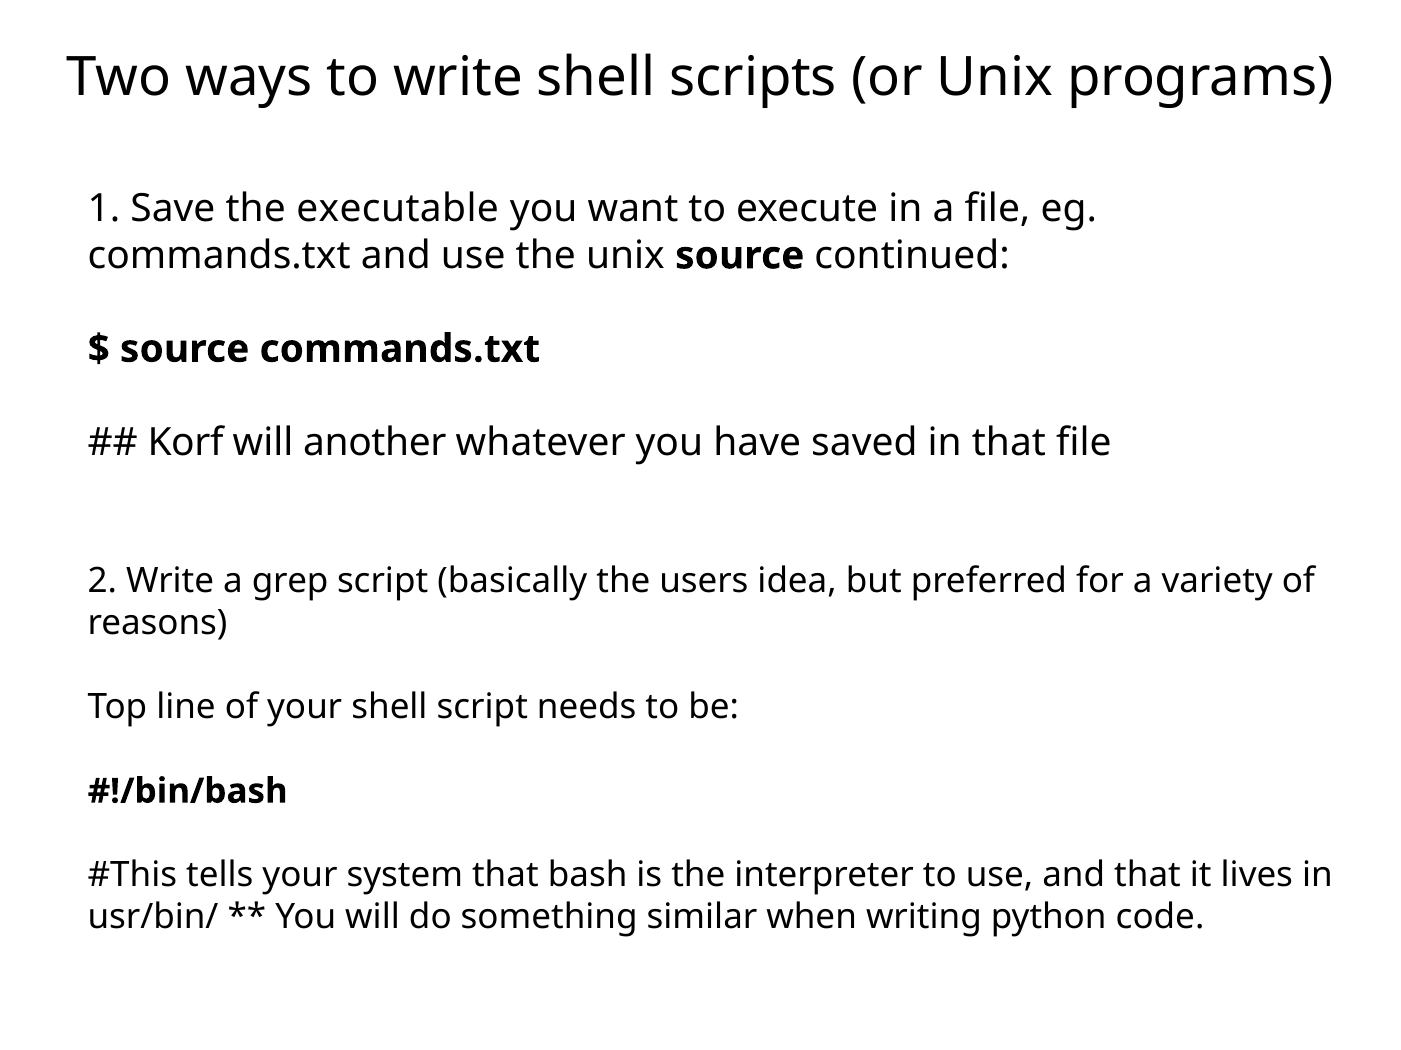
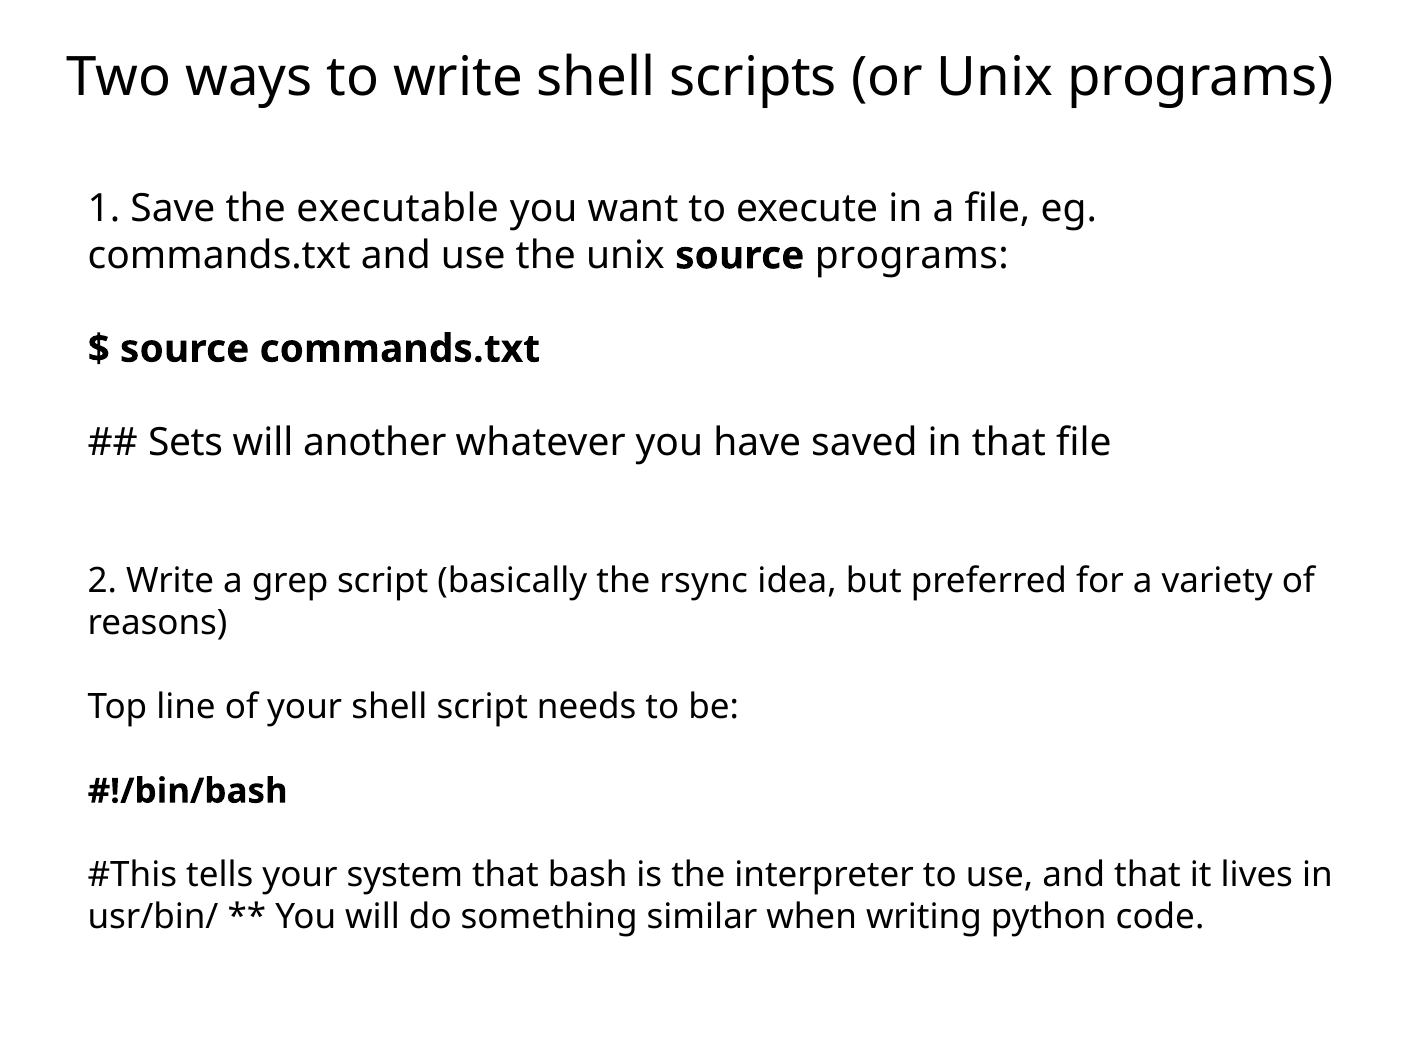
source continued: continued -> programs
Korf: Korf -> Sets
users: users -> rsync
